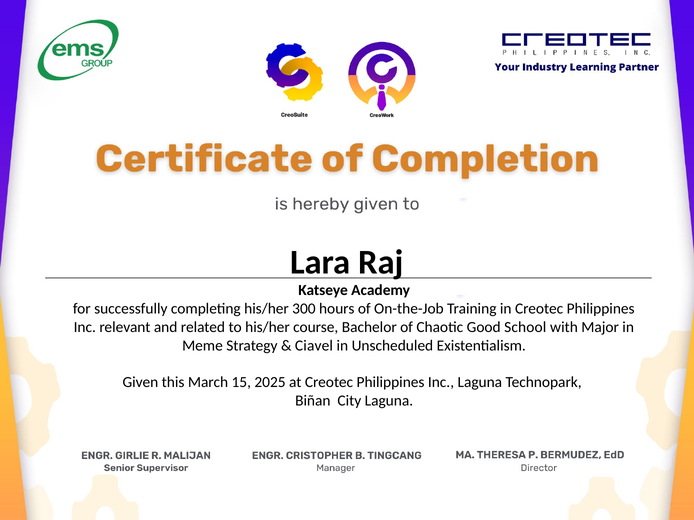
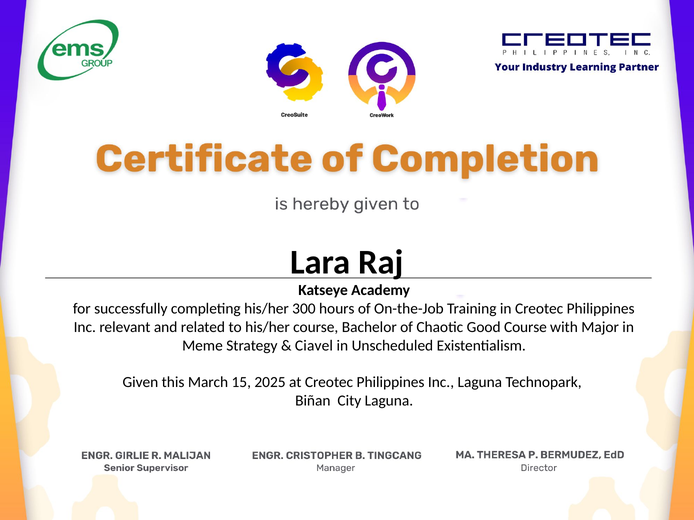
Good School: School -> Course
